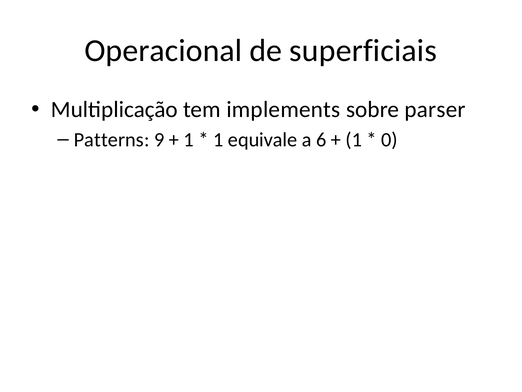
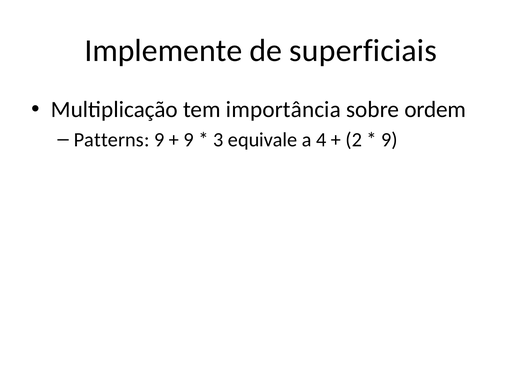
Operacional: Operacional -> Implemente
implements: implements -> importância
parser: parser -> ordem
1 at (189, 139): 1 -> 9
1 at (218, 139): 1 -> 3
6: 6 -> 4
1 at (354, 139): 1 -> 2
0 at (389, 139): 0 -> 9
